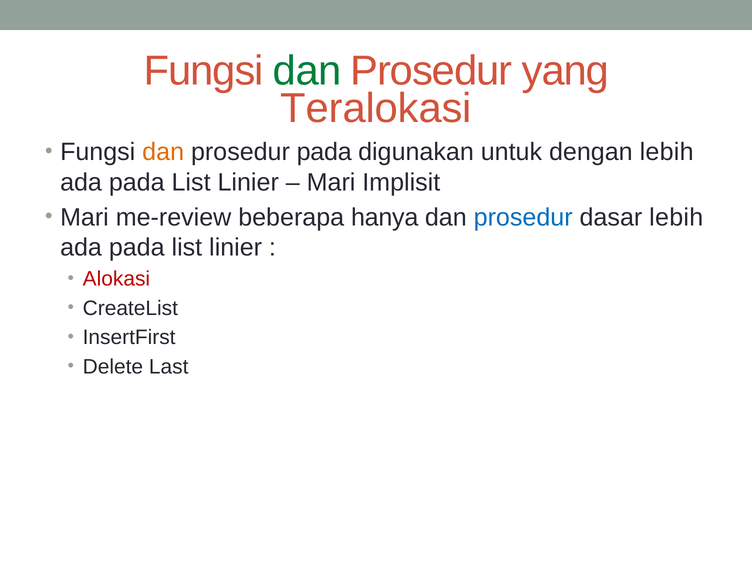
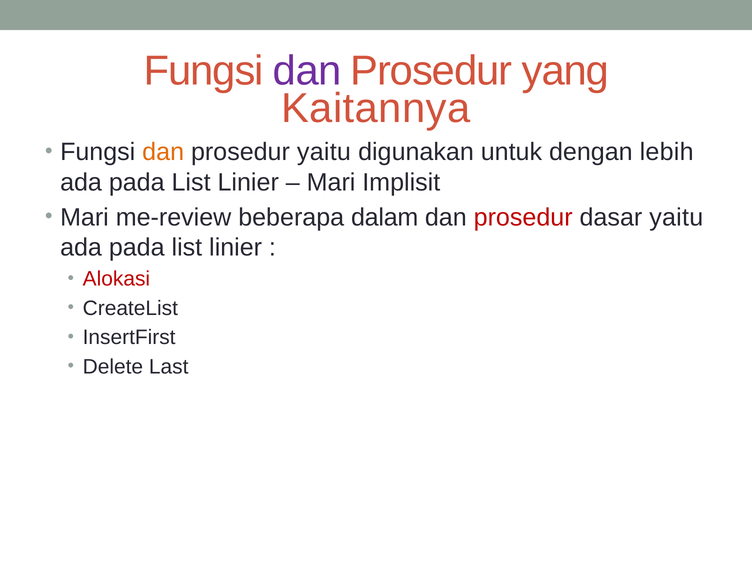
dan at (307, 71) colour: green -> purple
Teralokasi: Teralokasi -> Kaitannya
prosedur pada: pada -> yaitu
hanya: hanya -> dalam
prosedur at (523, 217) colour: blue -> red
dasar lebih: lebih -> yaitu
